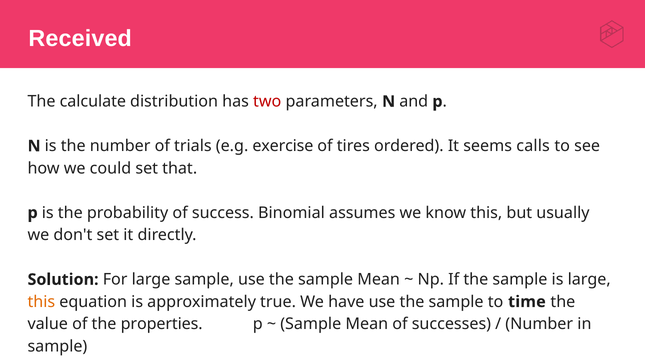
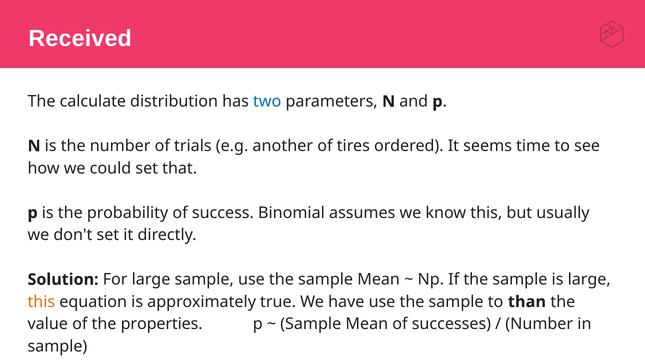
two colour: red -> blue
exercise: exercise -> another
calls: calls -> time
time: time -> than
